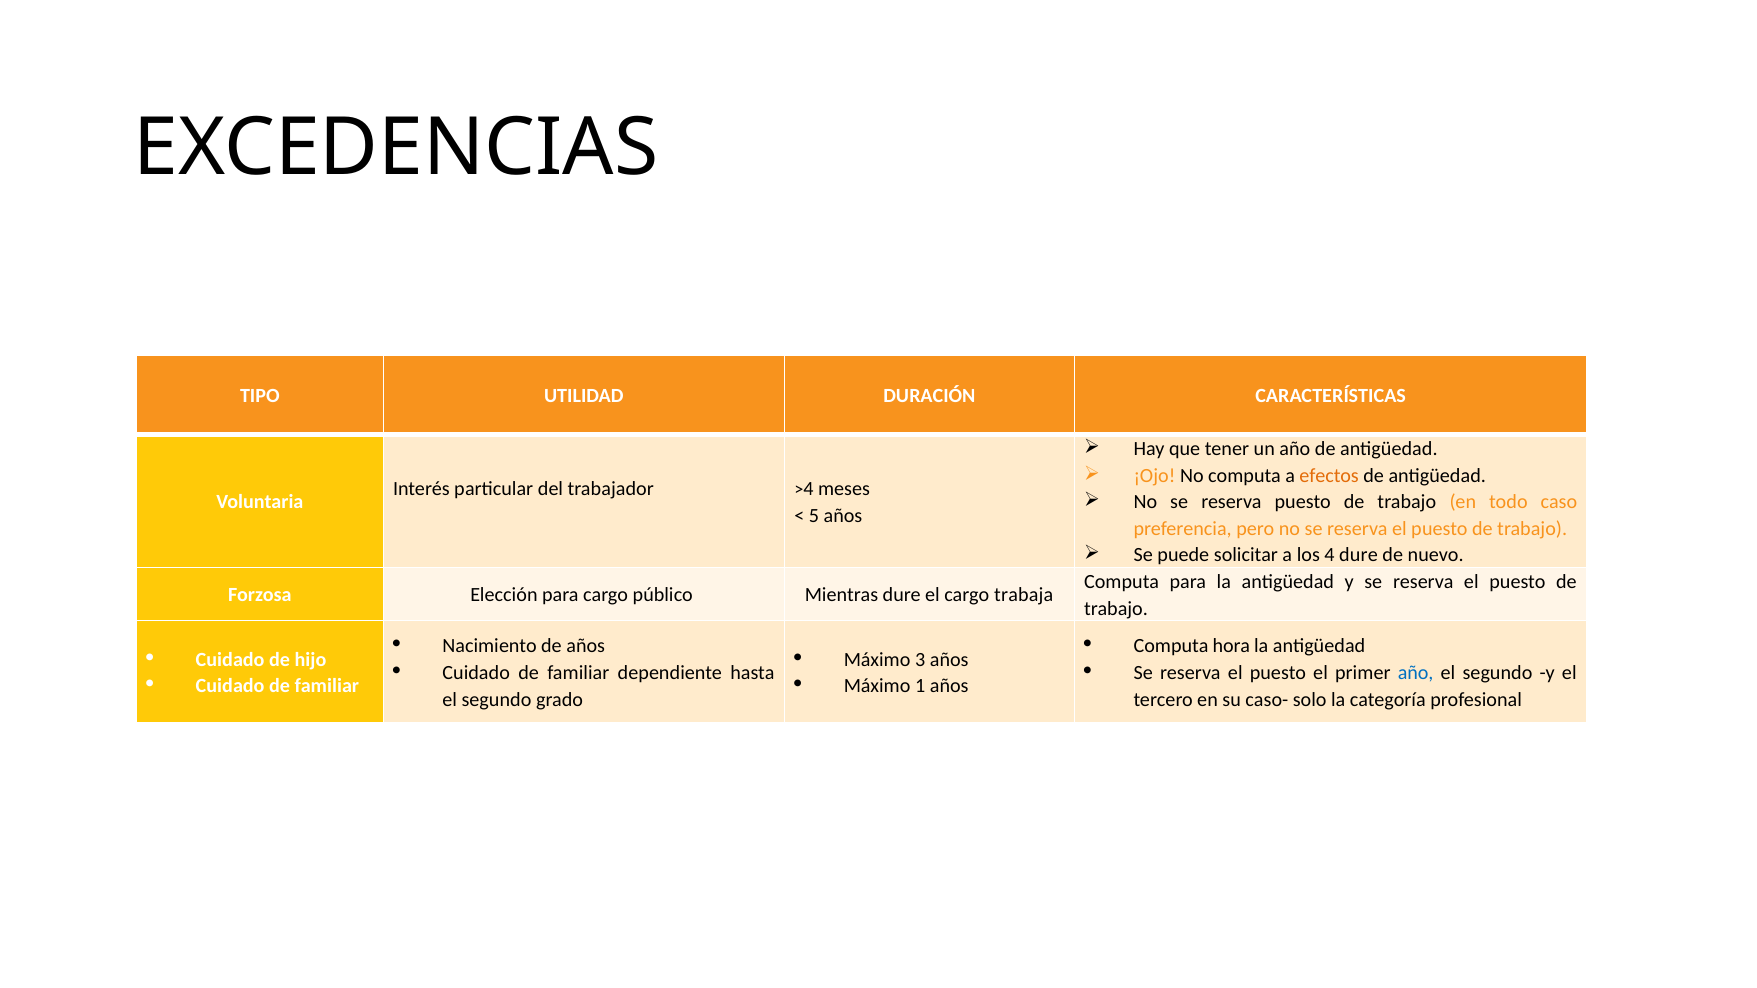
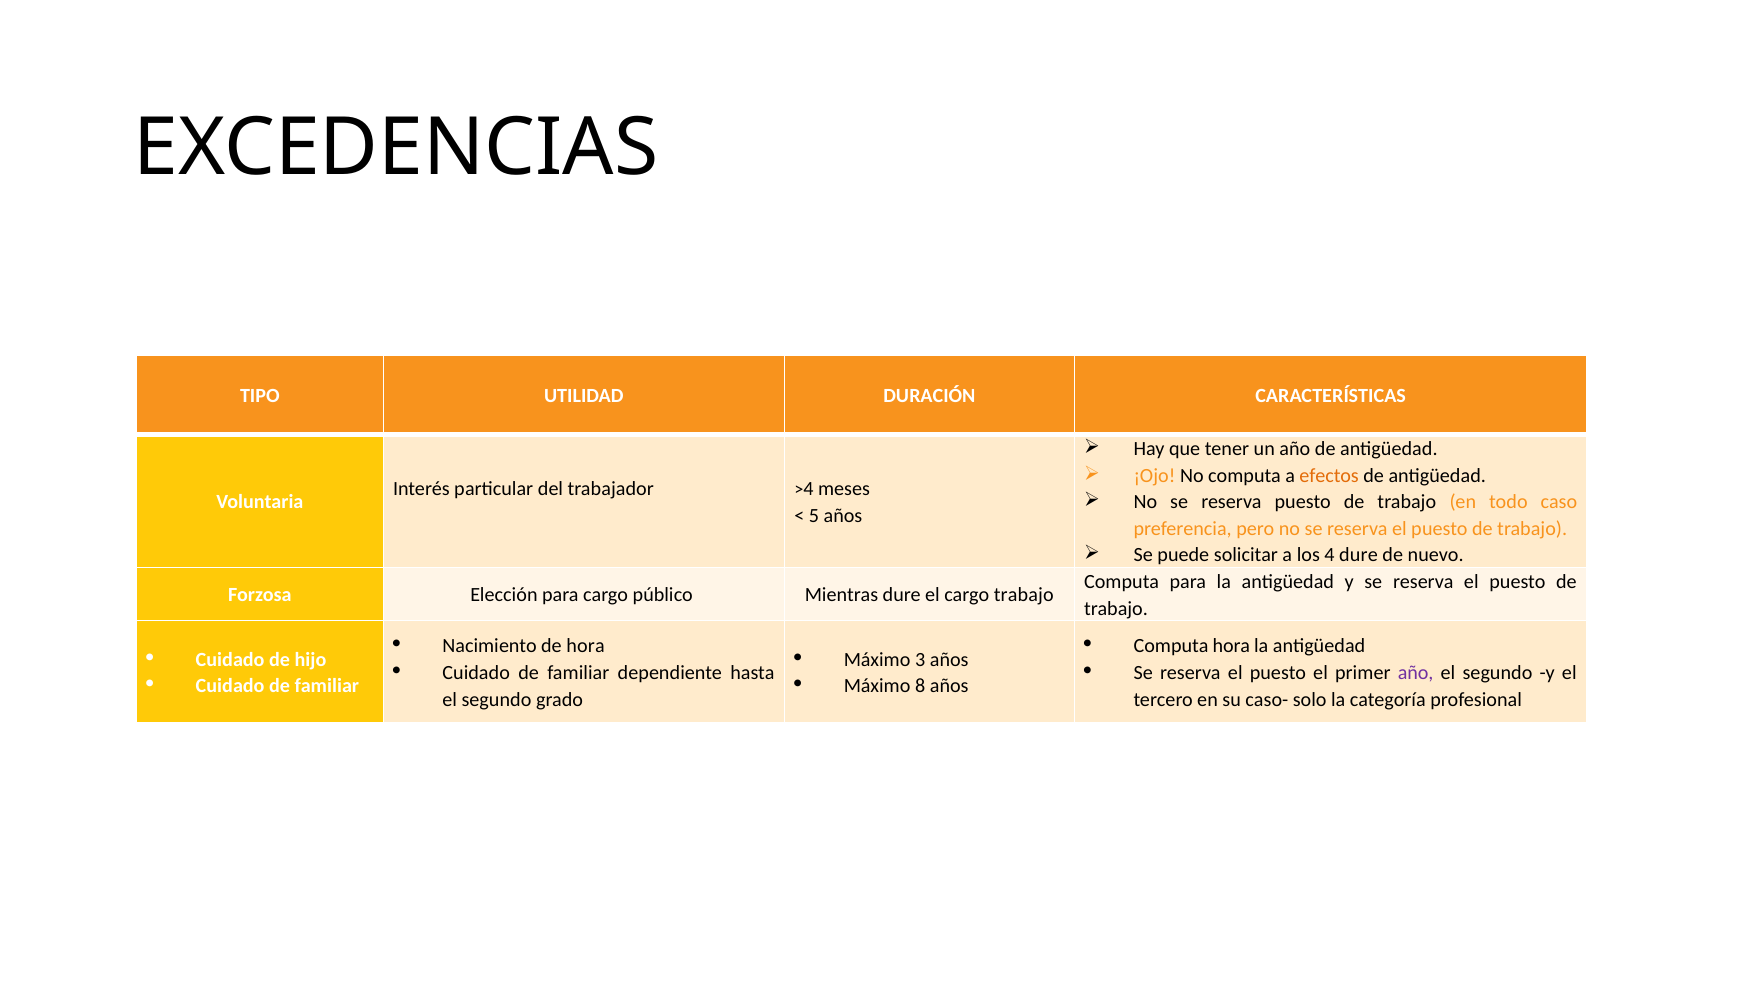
cargo trabaja: trabaja -> trabajo
de años: años -> hora
año at (1416, 673) colour: blue -> purple
1: 1 -> 8
